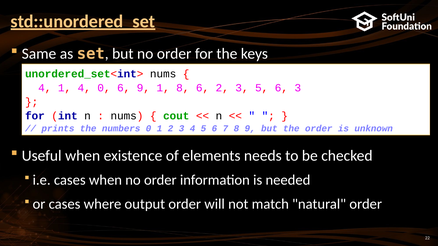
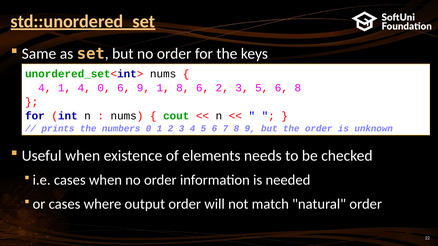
6 3: 3 -> 8
